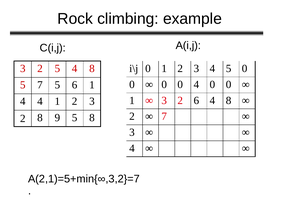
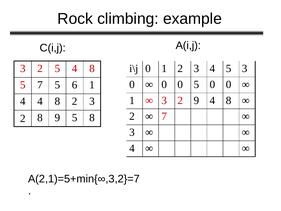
5 0: 0 -> 3
0 4: 4 -> 5
2 6: 6 -> 9
4 4 1: 1 -> 8
